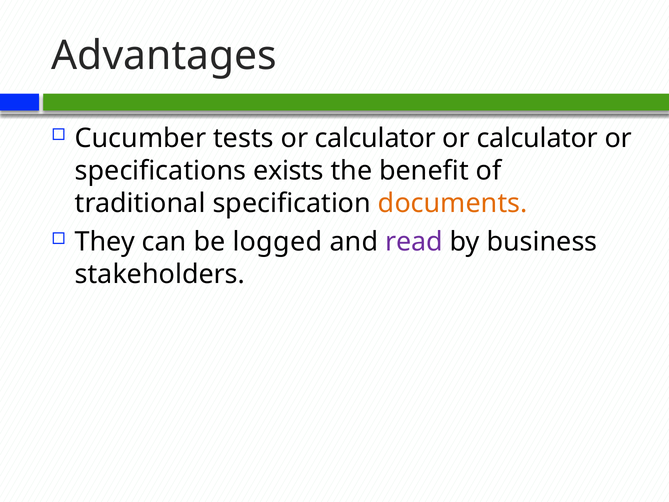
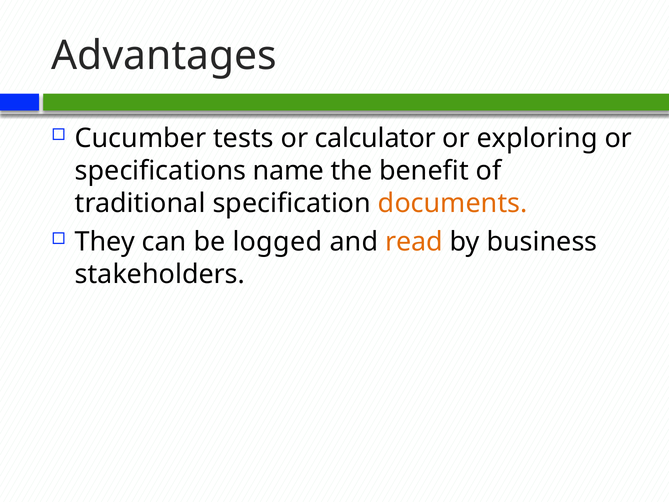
calculator at (537, 138): calculator -> exploring
exists: exists -> name
read colour: purple -> orange
